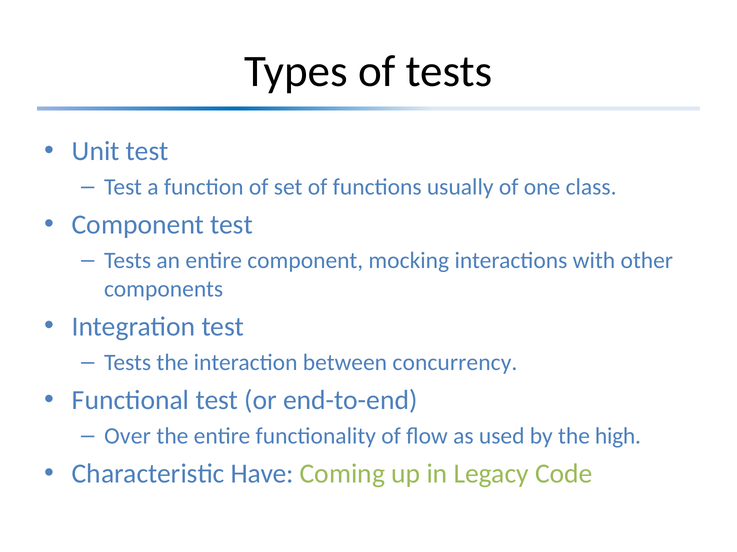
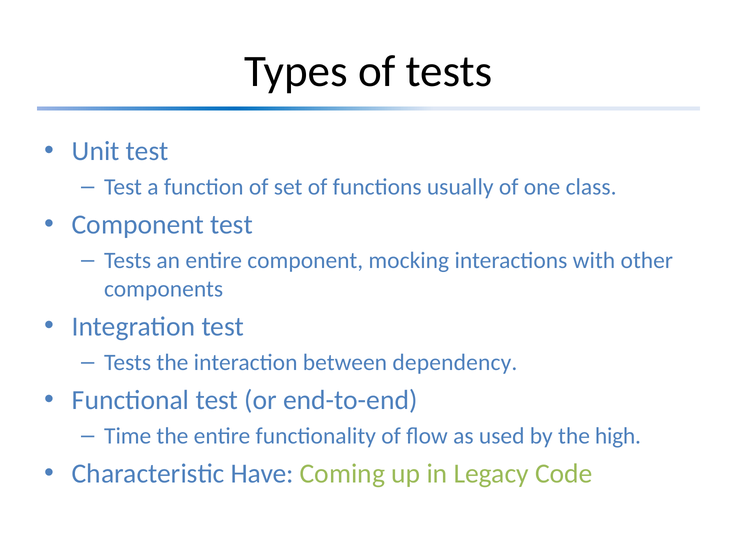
concurrency: concurrency -> dependency
Over: Over -> Time
